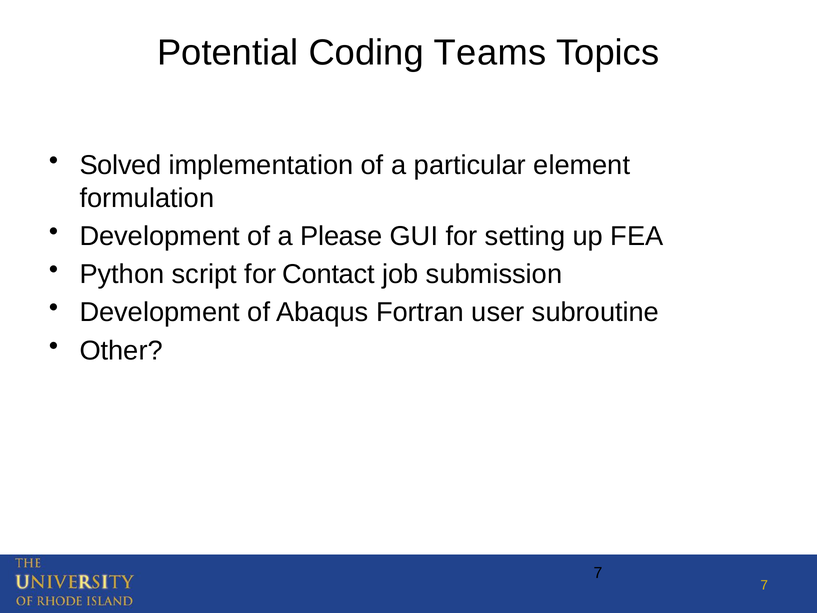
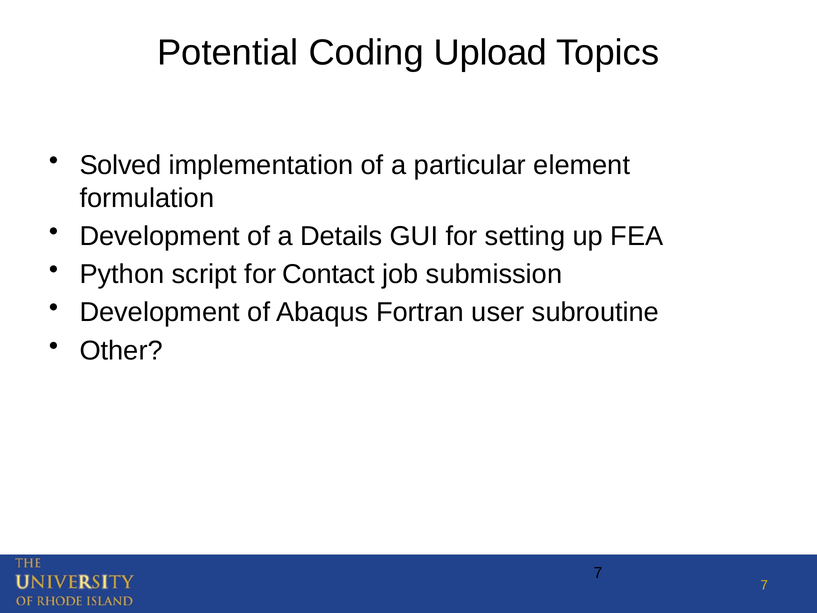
Teams: Teams -> Upload
Please: Please -> Details
